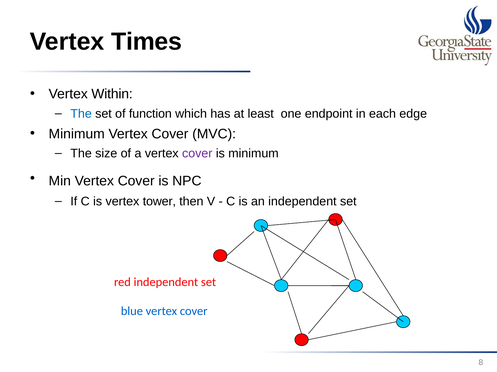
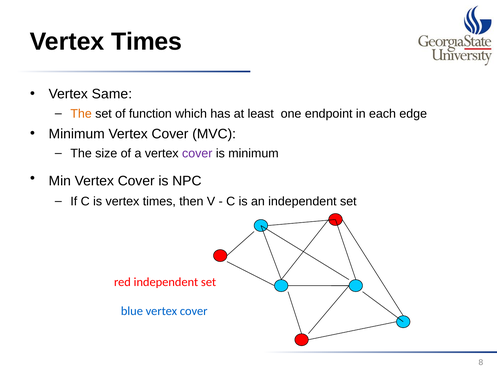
Within: Within -> Same
The at (81, 114) colour: blue -> orange
is vertex tower: tower -> times
